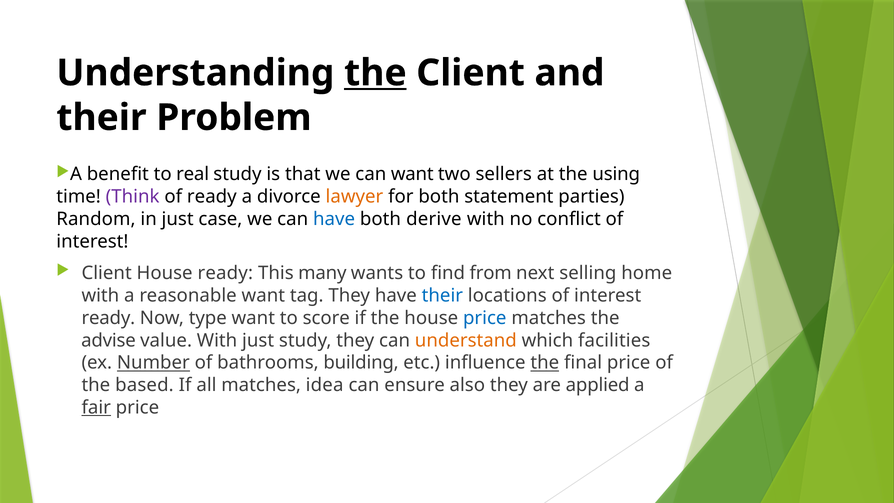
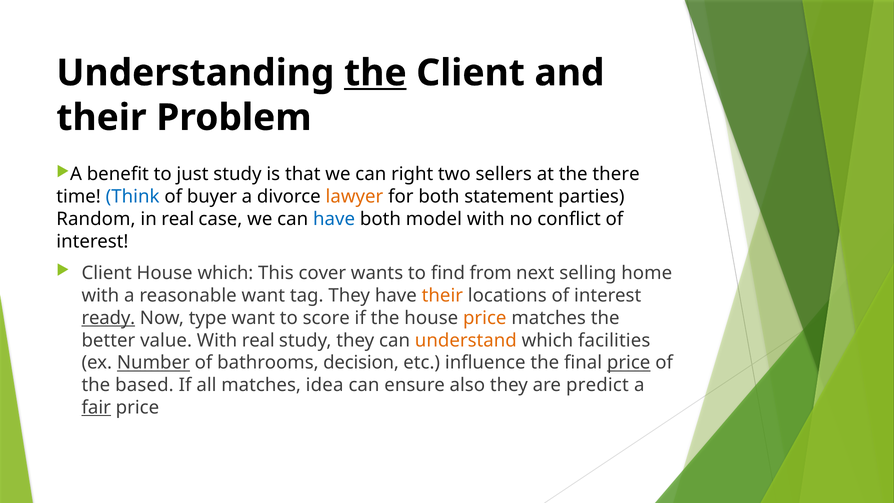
real: real -> just
can want: want -> right
using: using -> there
Think colour: purple -> blue
of ready: ready -> buyer
in just: just -> real
derive: derive -> model
House ready: ready -> which
many: many -> cover
their at (442, 296) colour: blue -> orange
ready at (108, 318) underline: none -> present
price at (485, 318) colour: blue -> orange
advise: advise -> better
With just: just -> real
building: building -> decision
the at (545, 363) underline: present -> none
price at (629, 363) underline: none -> present
applied: applied -> predict
